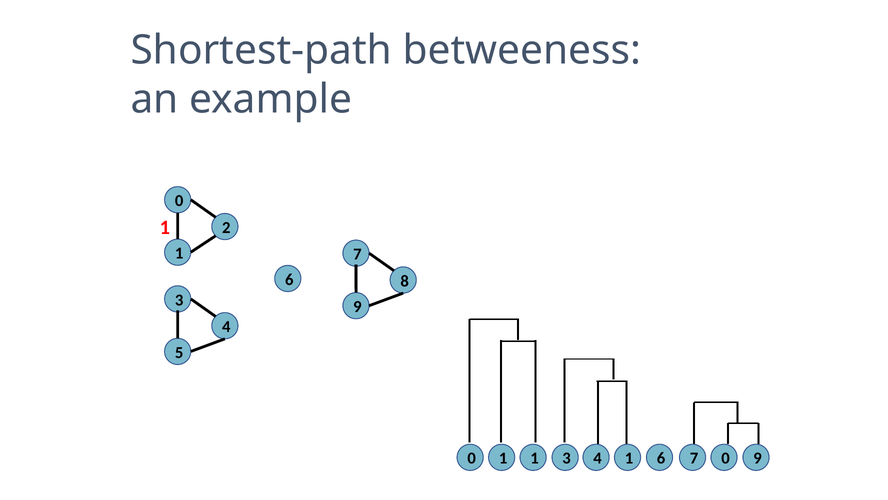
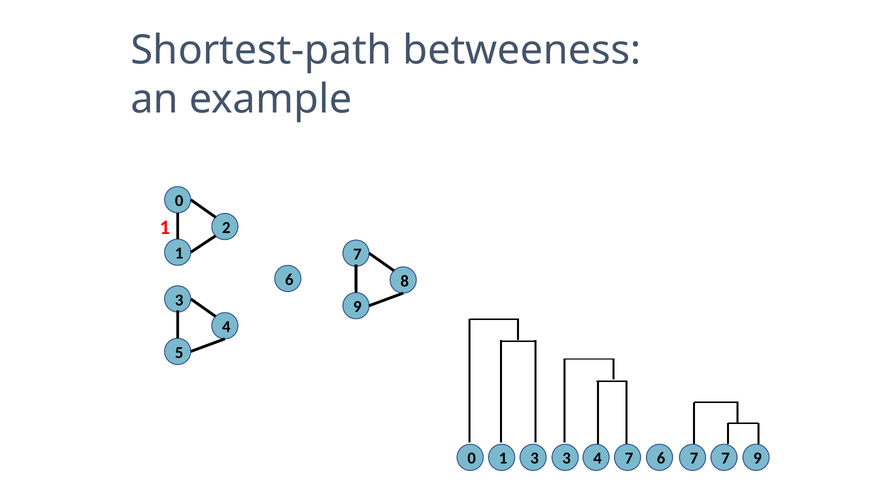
1 at (535, 458): 1 -> 3
4 1: 1 -> 7
7 0: 0 -> 7
